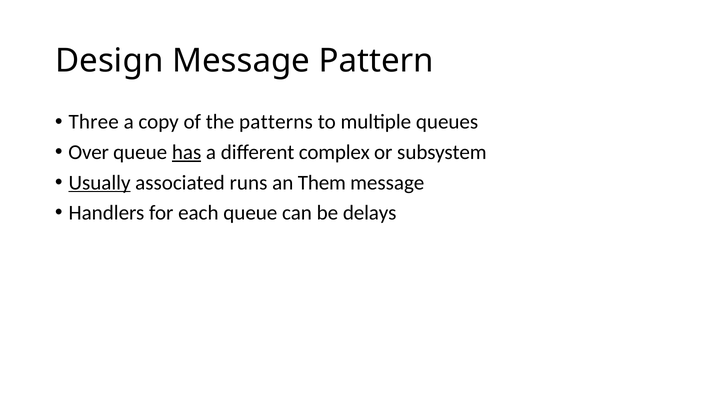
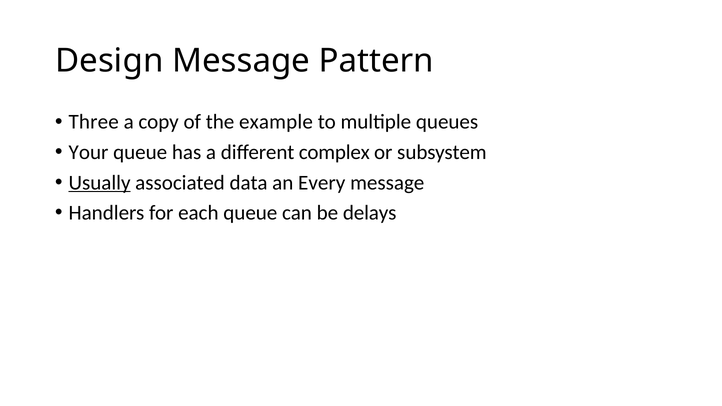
patterns: patterns -> example
Over: Over -> Your
has underline: present -> none
runs: runs -> data
Them: Them -> Every
